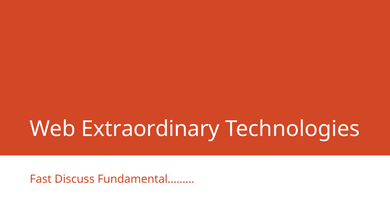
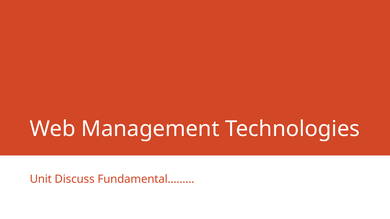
Extraordinary: Extraordinary -> Management
Fast: Fast -> Unit
